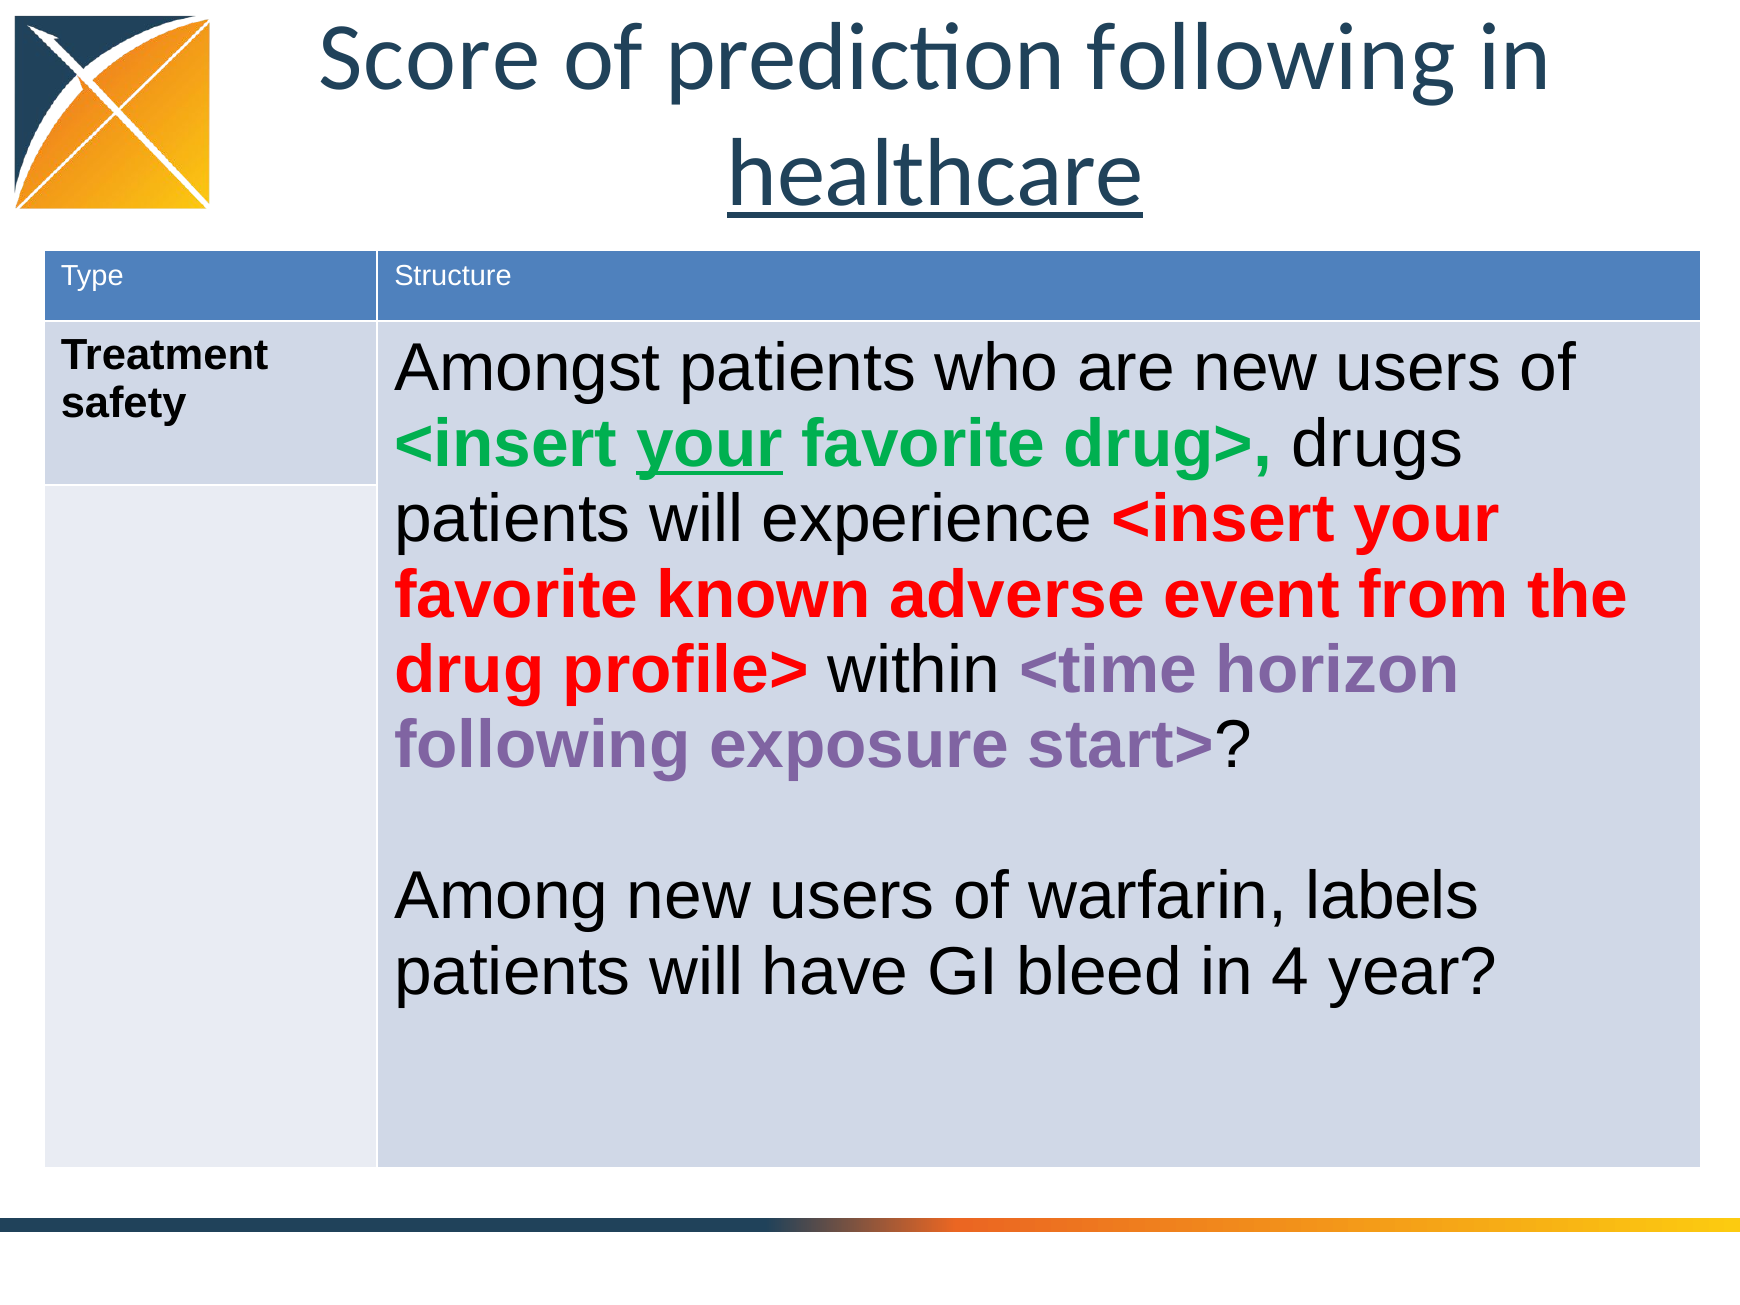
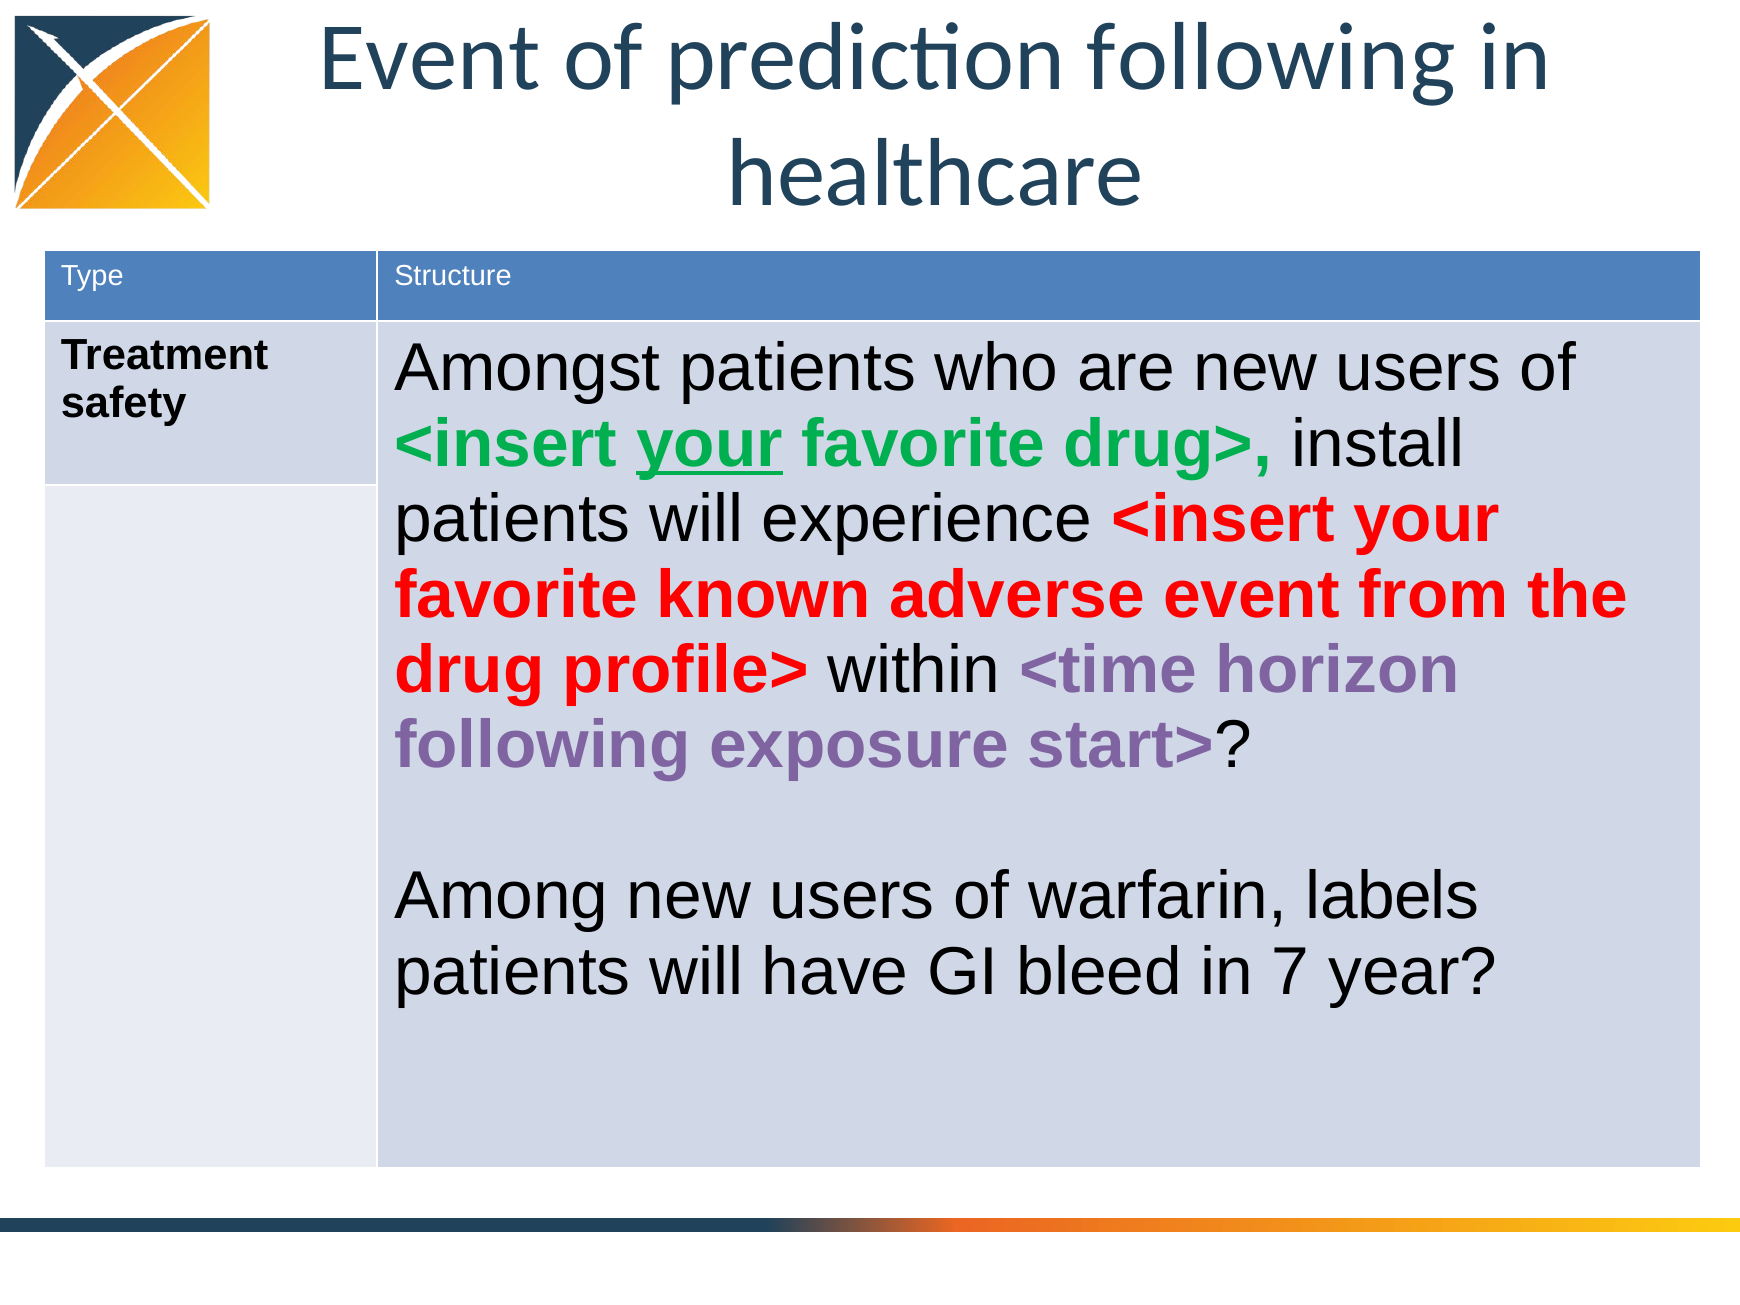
Score at (429, 57): Score -> Event
healthcare underline: present -> none
drugs: drugs -> install
4: 4 -> 7
